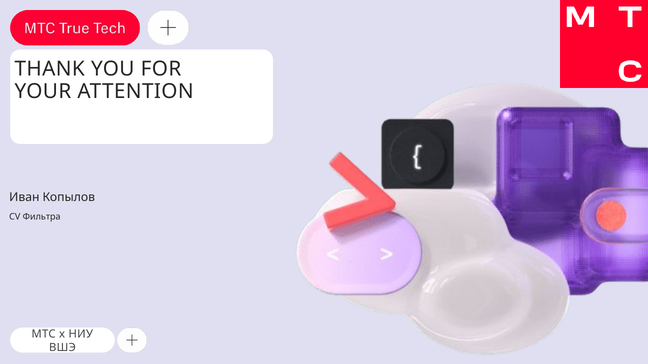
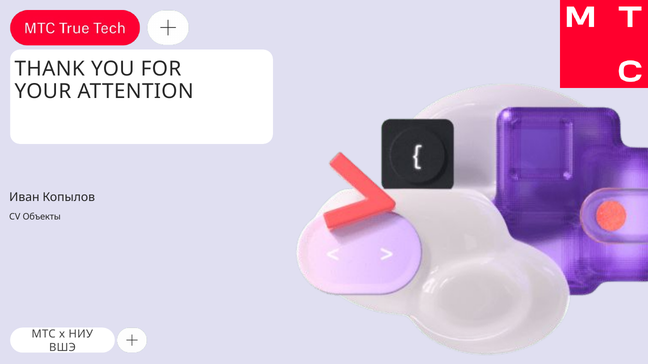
Фильтра: Фильтра -> Объекты
